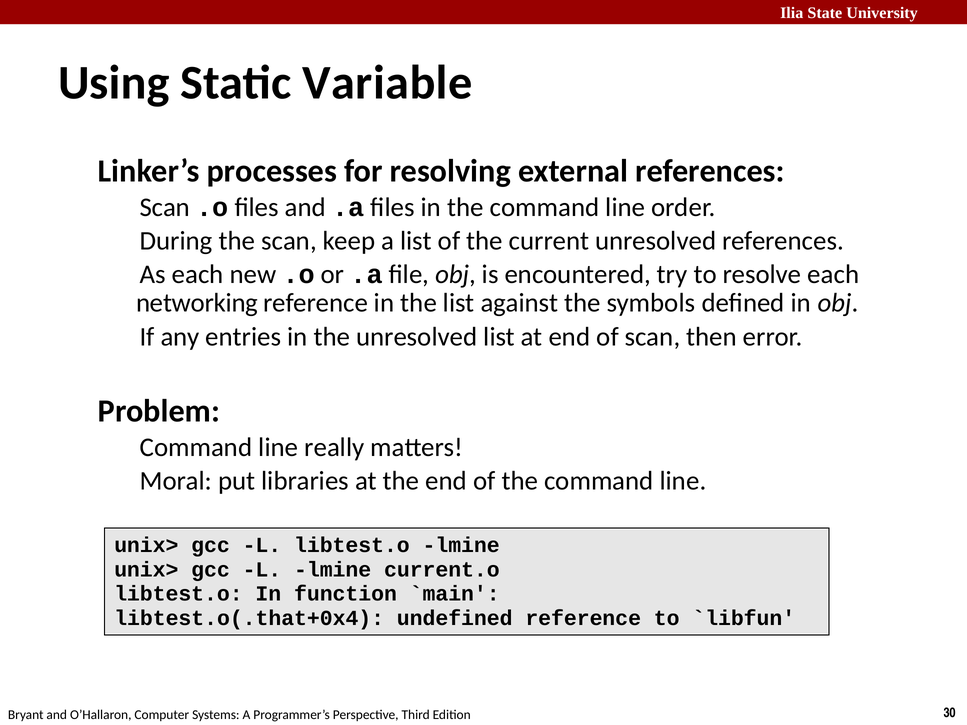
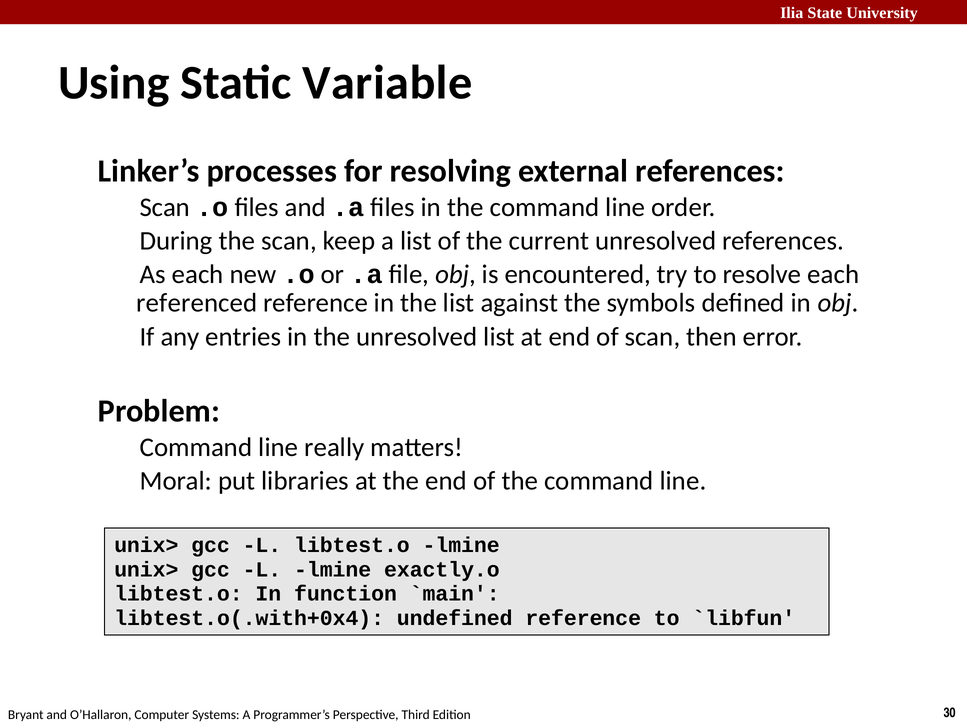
networking: networking -> referenced
current.o: current.o -> exactly.o
libtest.o(.that+0x4: libtest.o(.that+0x4 -> libtest.o(.with+0x4
